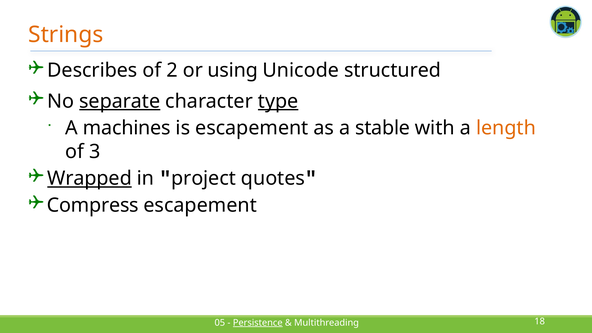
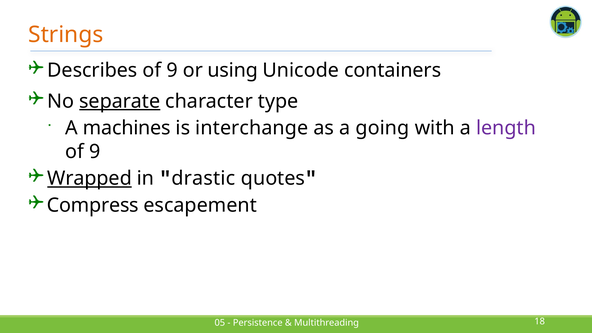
2 at (172, 70): 2 -> 9
structured: structured -> containers
type underline: present -> none
is escapement: escapement -> interchange
stable: stable -> going
length colour: orange -> purple
3 at (95, 152): 3 -> 9
project: project -> drastic
Persistence underline: present -> none
